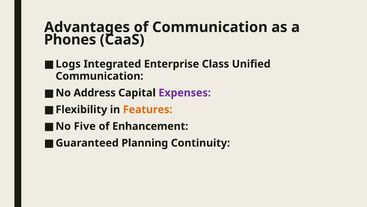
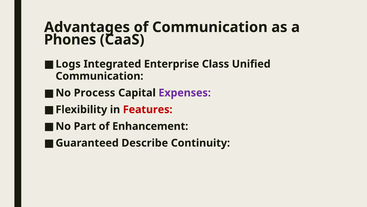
Address: Address -> Process
Features colour: orange -> red
Five: Five -> Part
Planning: Planning -> Describe
